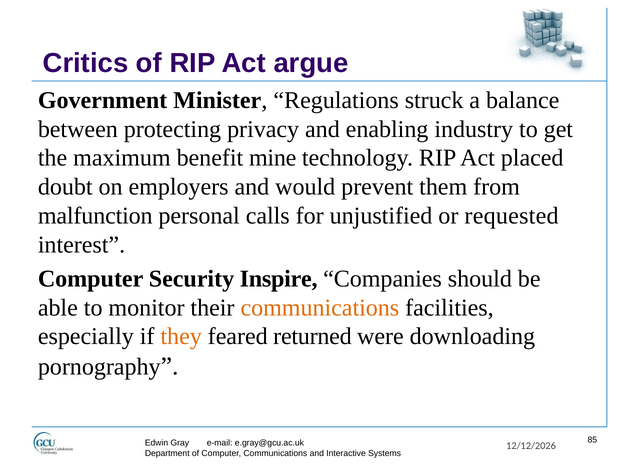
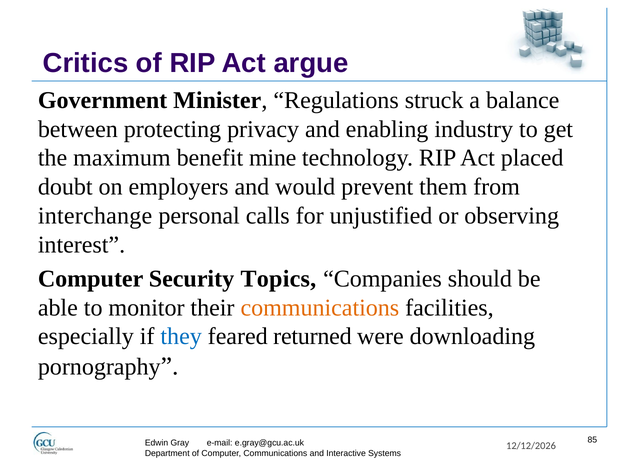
malfunction: malfunction -> interchange
requested: requested -> observing
Inspire: Inspire -> Topics
they colour: orange -> blue
